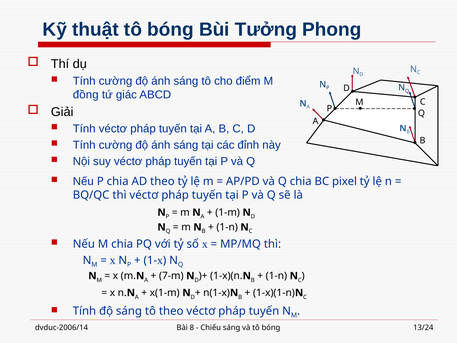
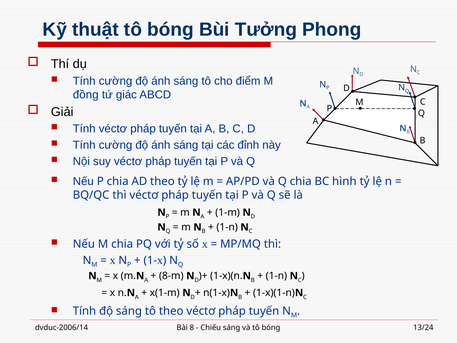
pixel: pixel -> hình
7-m: 7-m -> 8-m
